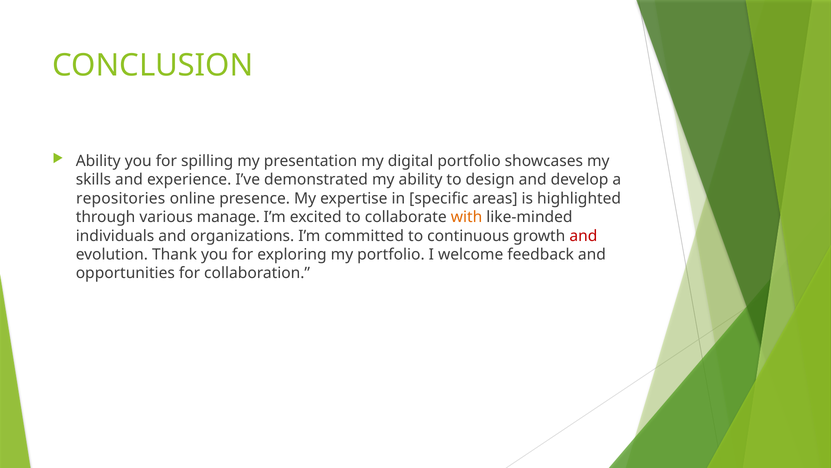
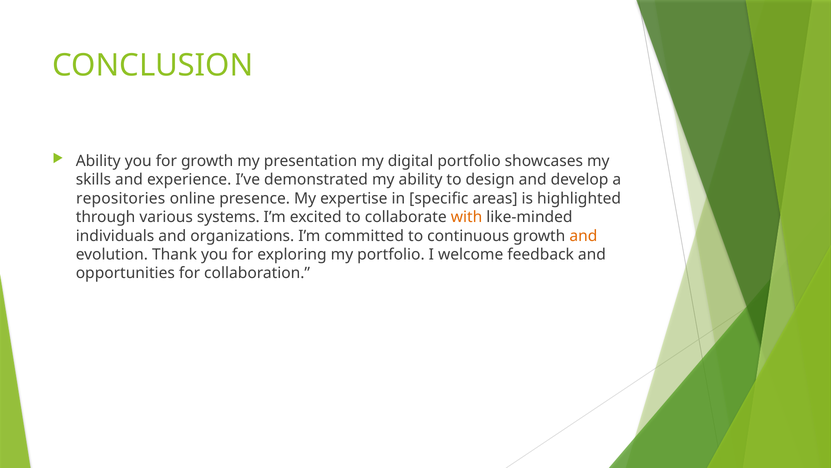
for spilling: spilling -> growth
manage: manage -> systems
and at (583, 236) colour: red -> orange
